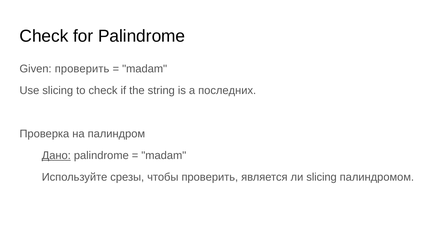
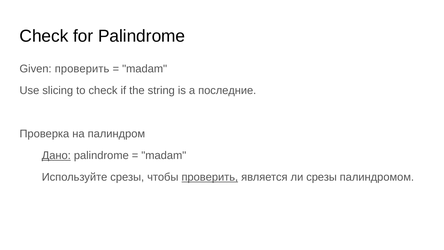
последних: последних -> последние
проверить at (210, 177) underline: none -> present
ли slicing: slicing -> срезы
